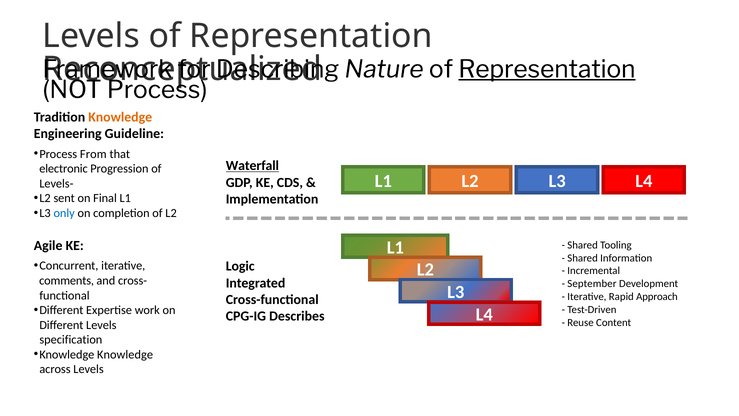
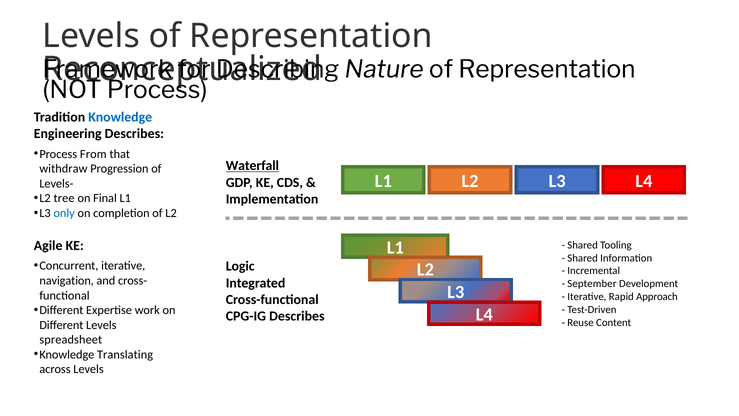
Representation at (547, 69) underline: present -> none
Knowledge at (120, 117) colour: orange -> blue
Engineering Guideline: Guideline -> Describes
electronic: electronic -> withdraw
sent: sent -> tree
comments: comments -> navigation
specification: specification -> spreadsheet
Knowledge Knowledge: Knowledge -> Translating
